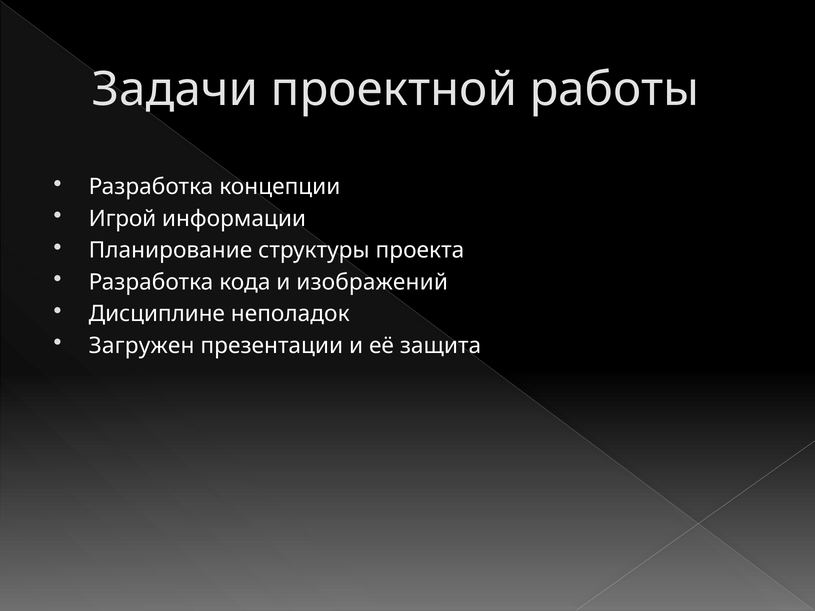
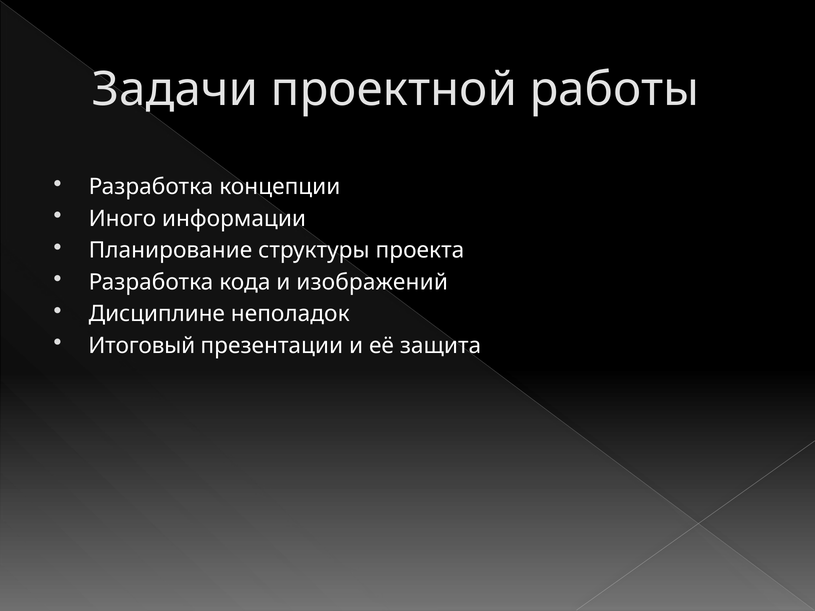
Игрой: Игрой -> Иного
Загружен: Загружен -> Итоговый
